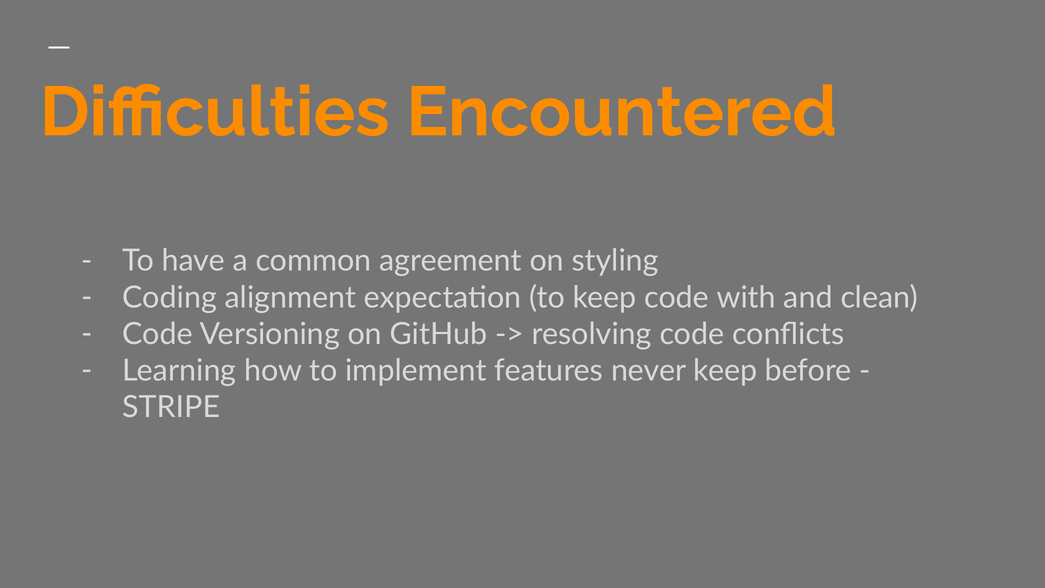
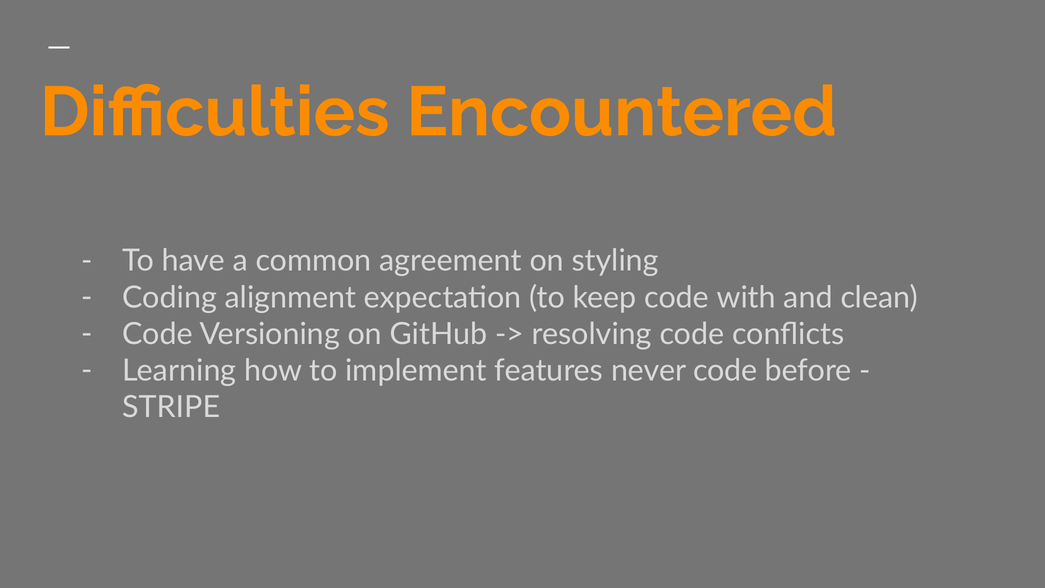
never keep: keep -> code
